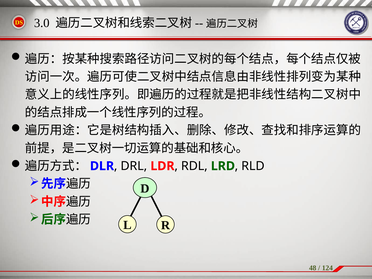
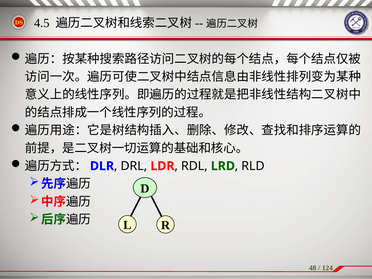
3.0: 3.0 -> 4.5
